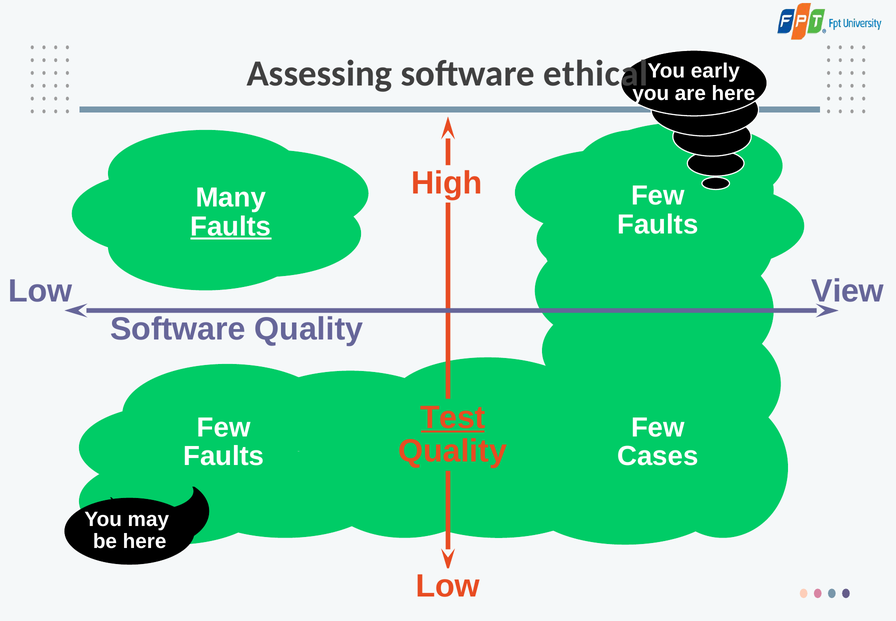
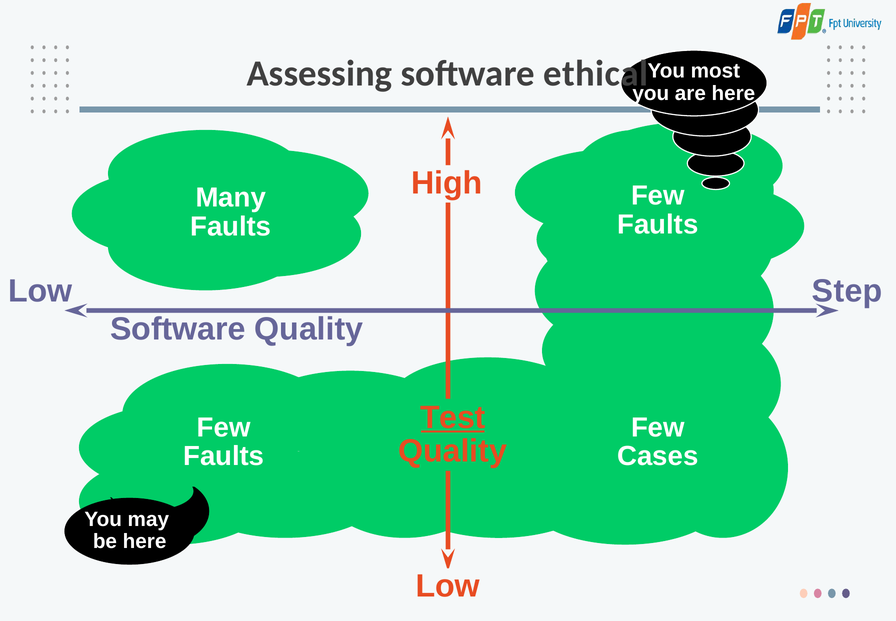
early: early -> most
Faults at (231, 226) underline: present -> none
View: View -> Step
